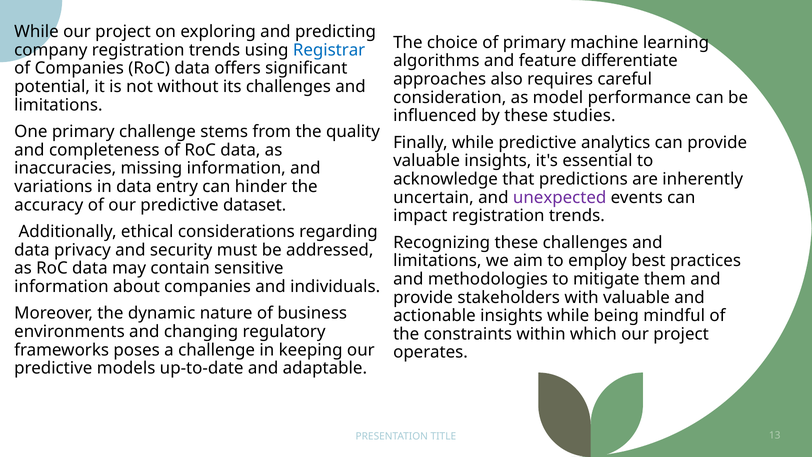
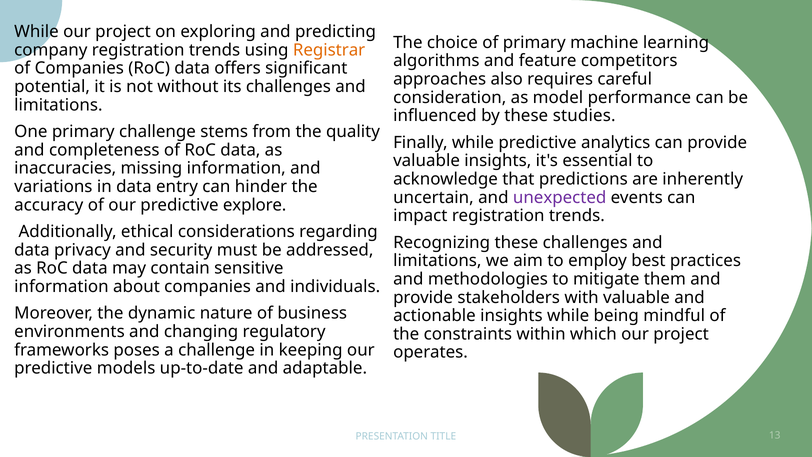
Registrar colour: blue -> orange
differentiate: differentiate -> competitors
dataset: dataset -> explore
